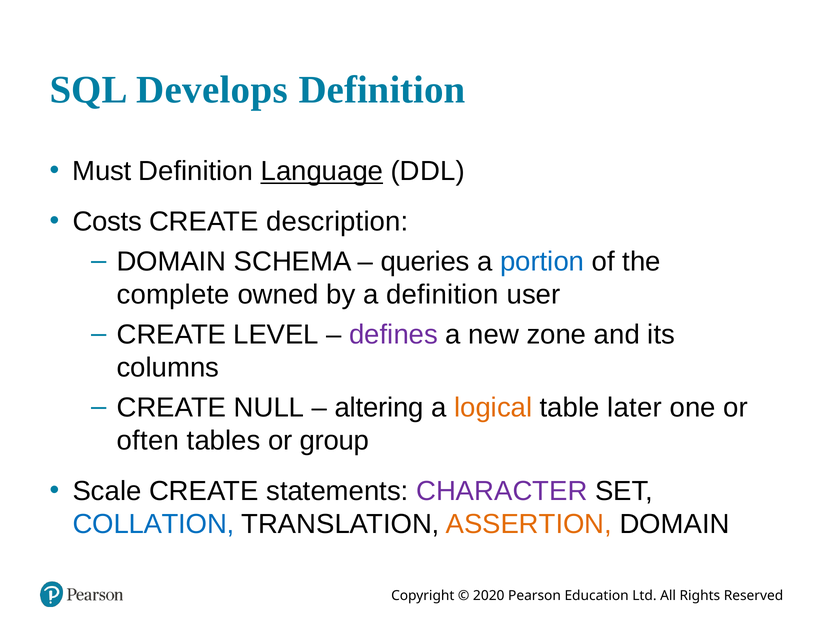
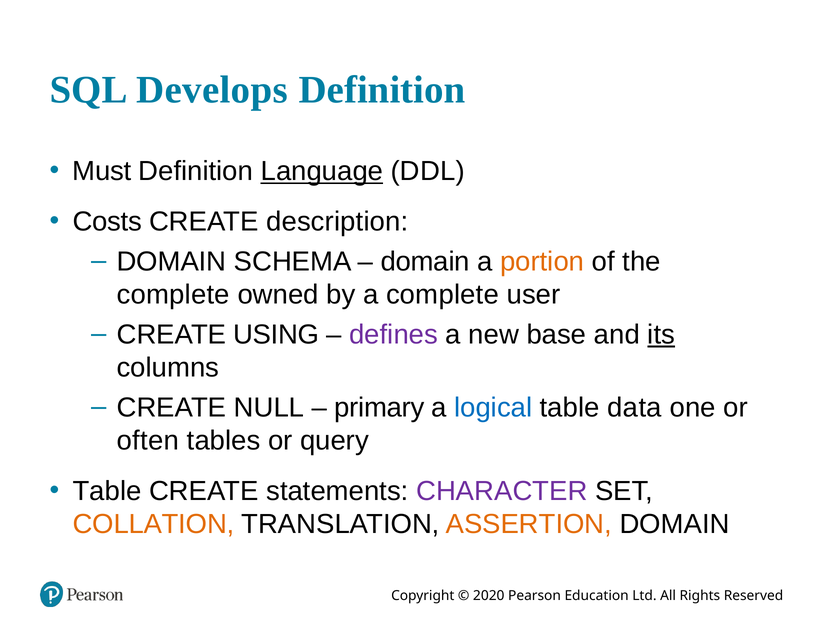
queries at (425, 261): queries -> domain
portion colour: blue -> orange
a definition: definition -> complete
LEVEL: LEVEL -> USING
zone: zone -> base
its underline: none -> present
altering: altering -> primary
logical colour: orange -> blue
later: later -> data
group: group -> query
Scale at (107, 491): Scale -> Table
COLLATION colour: blue -> orange
